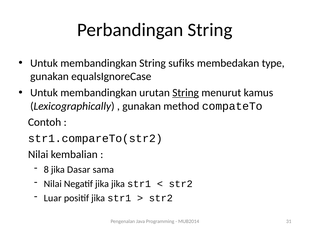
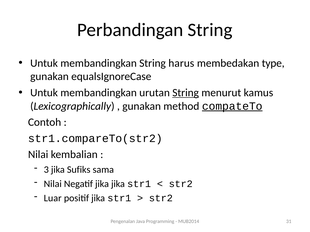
sufiks: sufiks -> harus
compateTo underline: none -> present
8: 8 -> 3
Dasar: Dasar -> Sufiks
